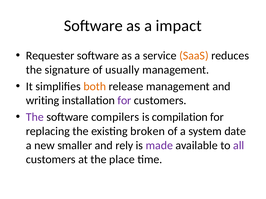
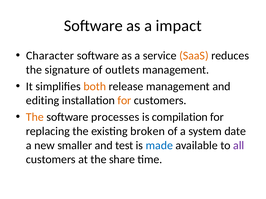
Requester: Requester -> Character
usually: usually -> outlets
writing: writing -> editing
for at (124, 101) colour: purple -> orange
The at (35, 117) colour: purple -> orange
compilers: compilers -> processes
rely: rely -> test
made colour: purple -> blue
place: place -> share
